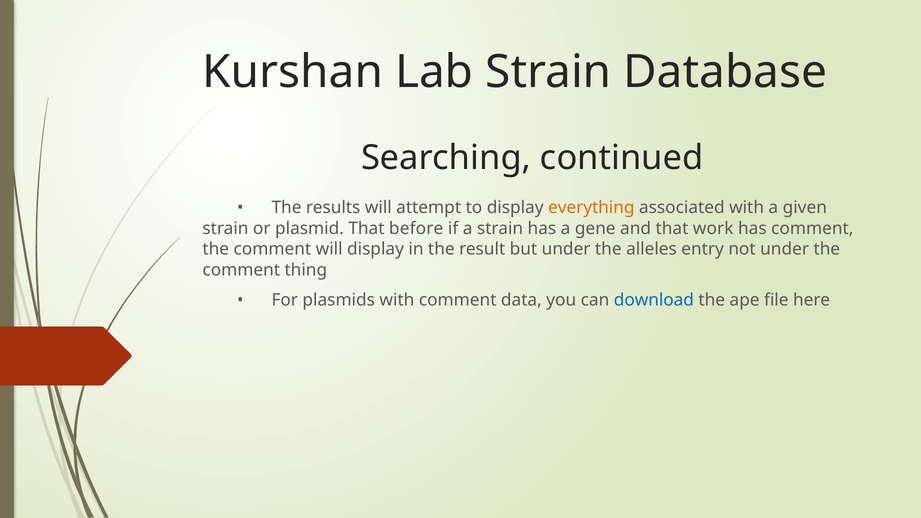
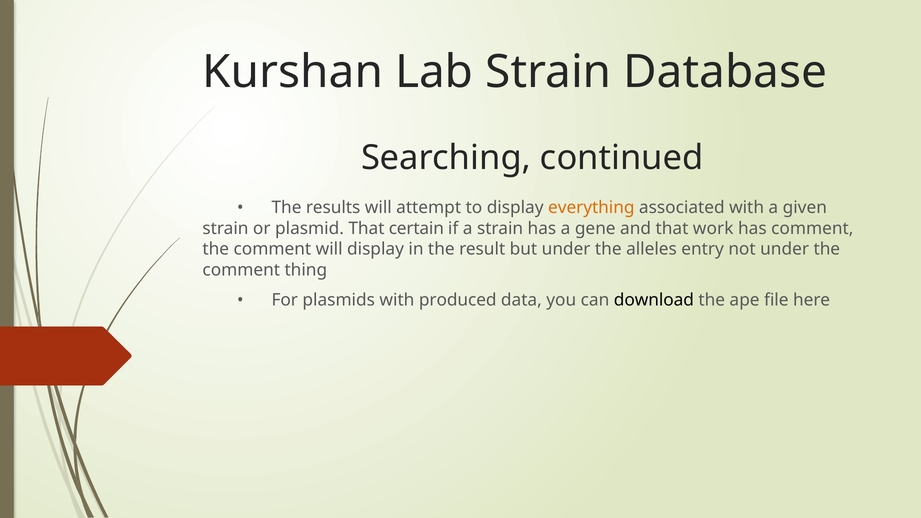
before: before -> certain
with comment: comment -> produced
download colour: blue -> black
